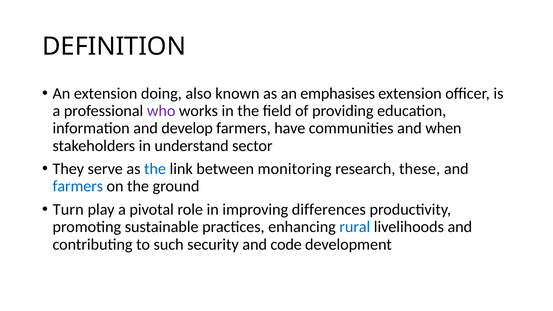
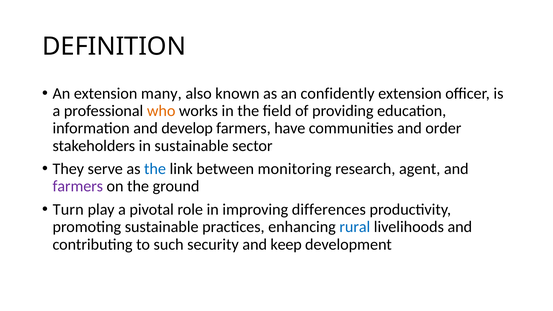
doing: doing -> many
emphasises: emphasises -> confidently
who colour: purple -> orange
when: when -> order
in understand: understand -> sustainable
these: these -> agent
farmers at (78, 186) colour: blue -> purple
code: code -> keep
